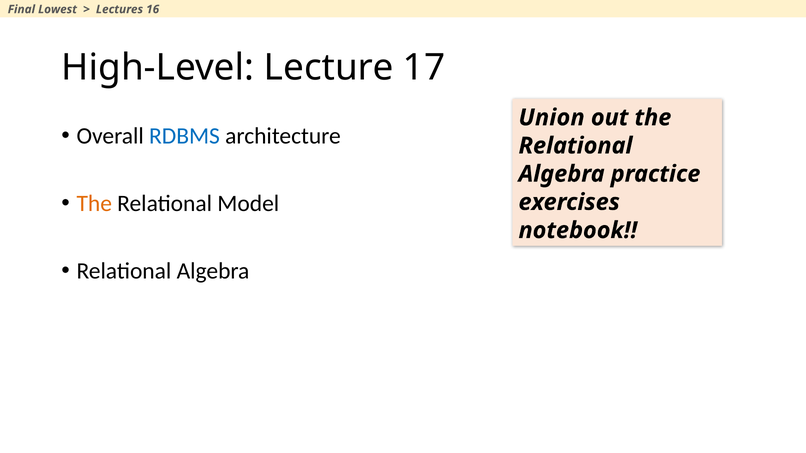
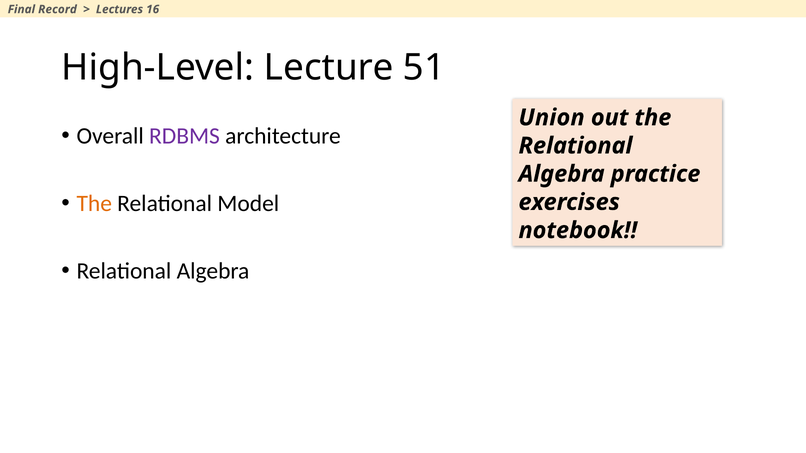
Lowest: Lowest -> Record
17: 17 -> 51
RDBMS colour: blue -> purple
